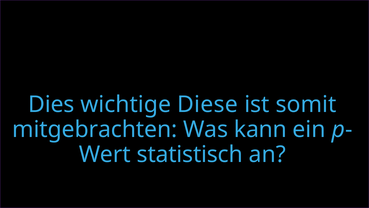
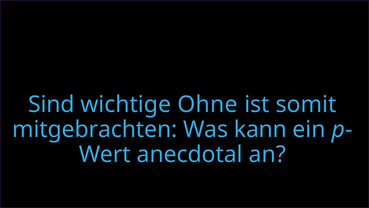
Dies: Dies -> Sind
Diese: Diese -> Ohne
statistisch: statistisch -> anecdotal
